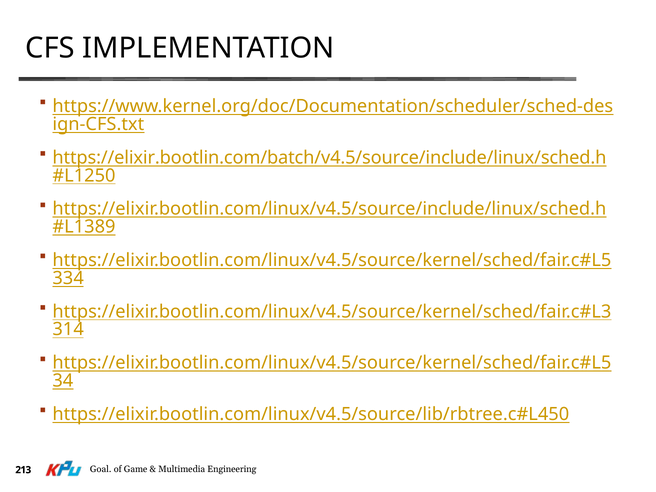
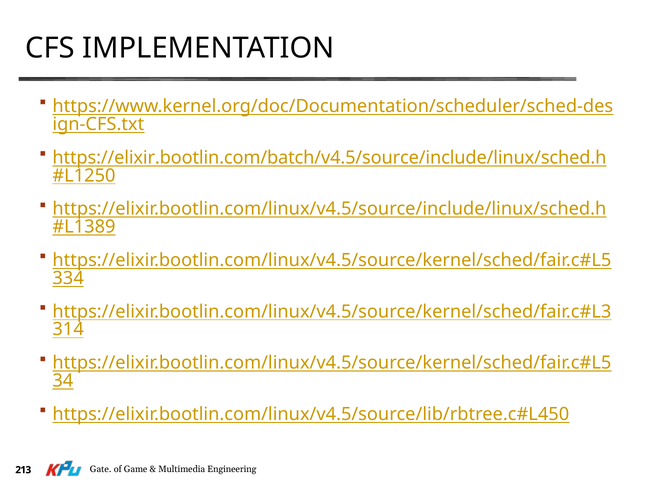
Goal: Goal -> Gate
